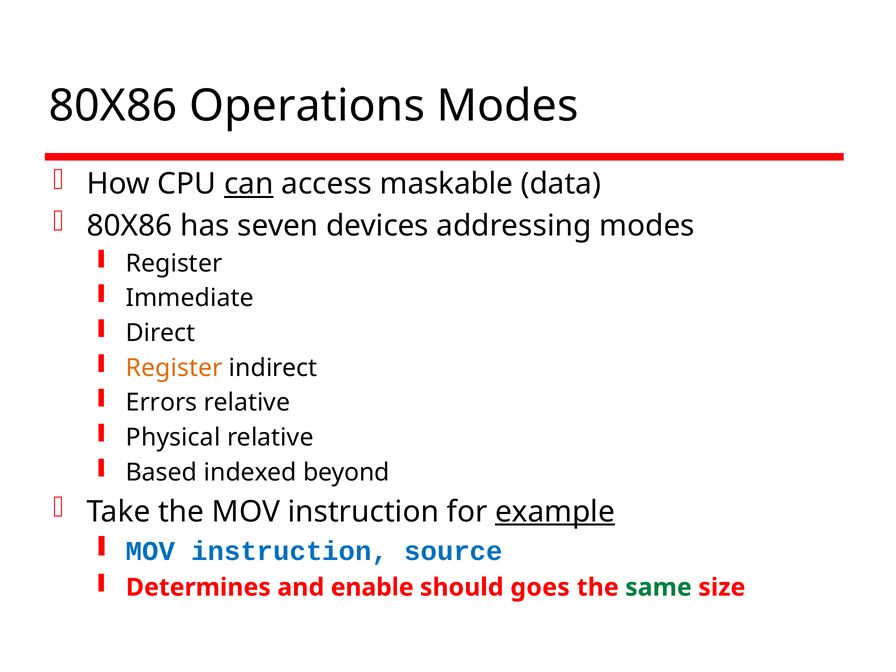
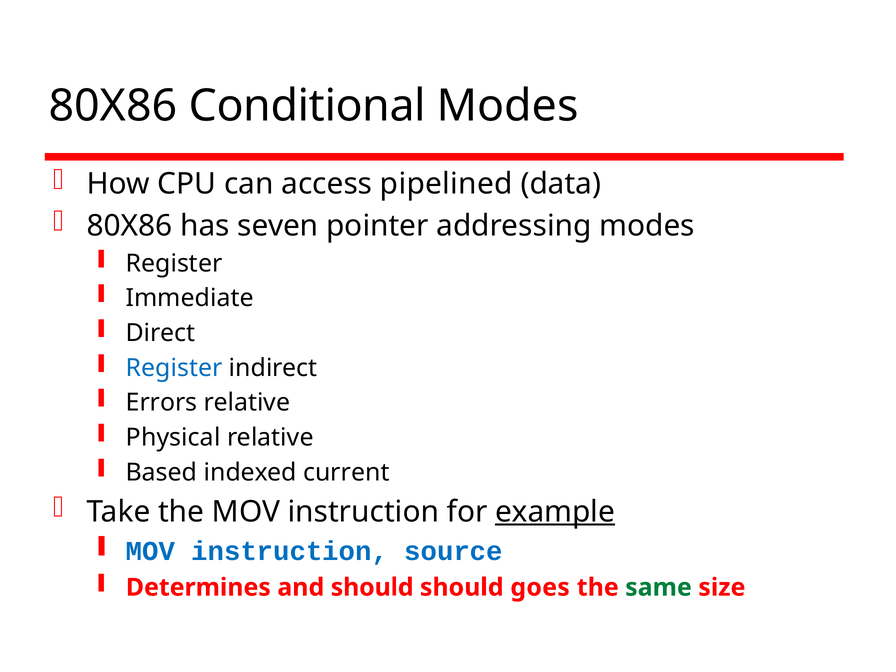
Operations: Operations -> Conditional
can underline: present -> none
maskable: maskable -> pipelined
devices: devices -> pointer
Register at (174, 368) colour: orange -> blue
beyond: beyond -> current
and enable: enable -> should
